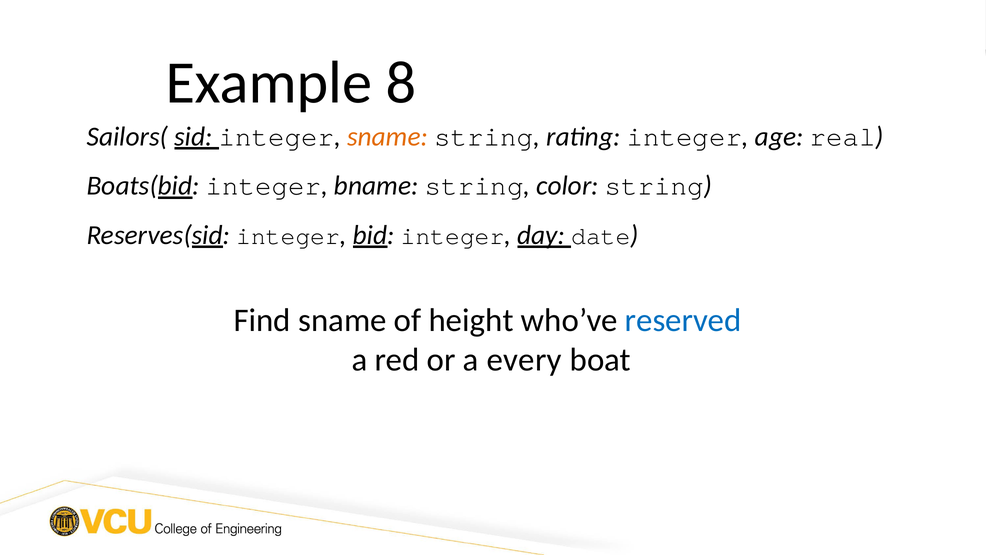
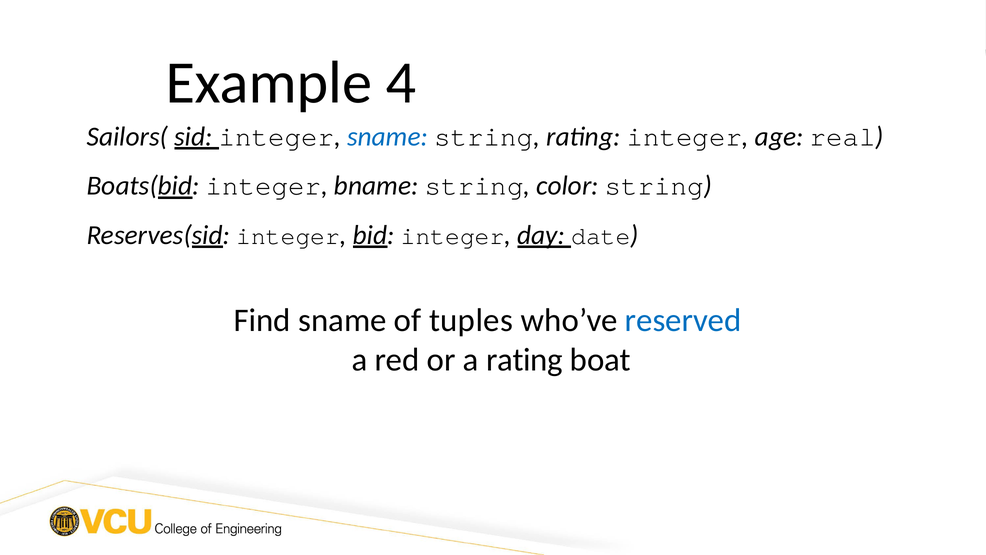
8: 8 -> 4
sname at (388, 136) colour: orange -> blue
height: height -> tuples
a every: every -> rating
